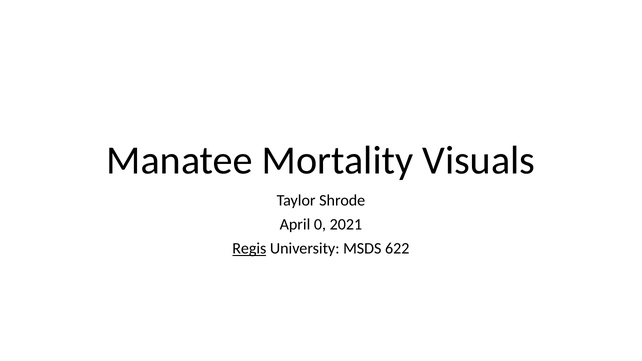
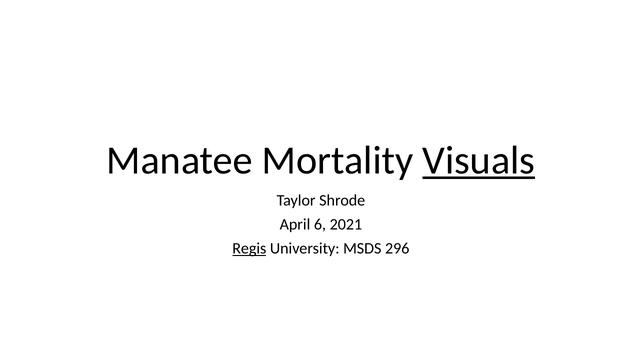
Visuals underline: none -> present
0: 0 -> 6
622: 622 -> 296
